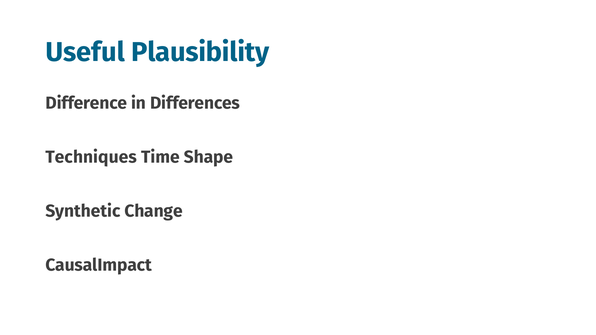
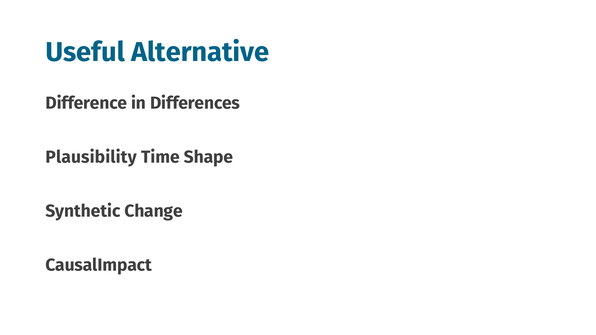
Plausibility: Plausibility -> Alternative
Techniques: Techniques -> Plausibility
